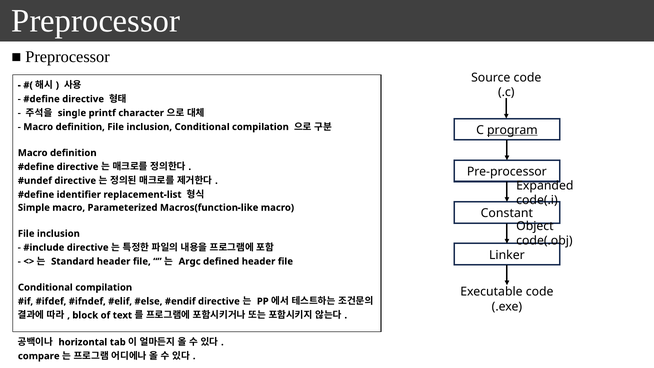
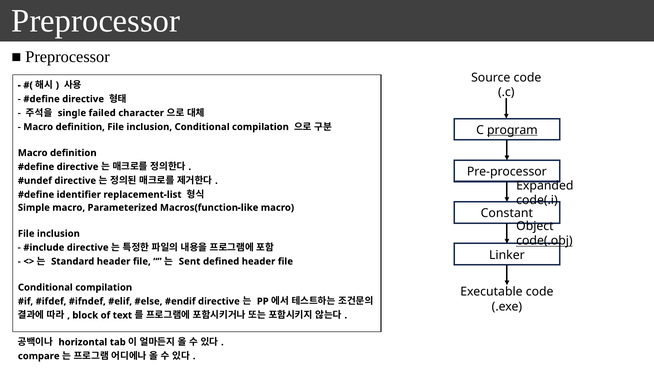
printf: printf -> failed
code(.obj underline: none -> present
Argc: Argc -> Sent
